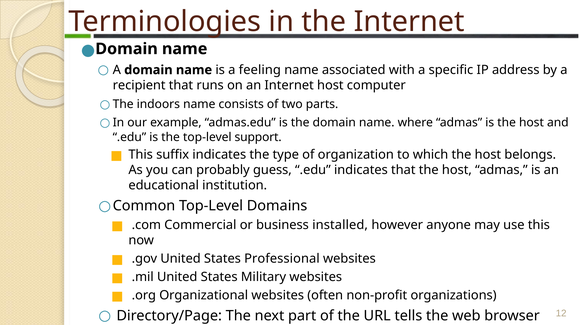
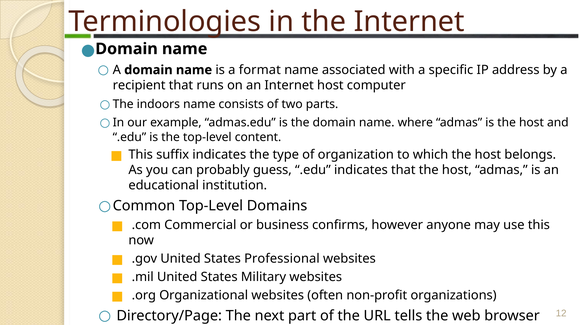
feeling: feeling -> format
support: support -> content
installed: installed -> confirms
